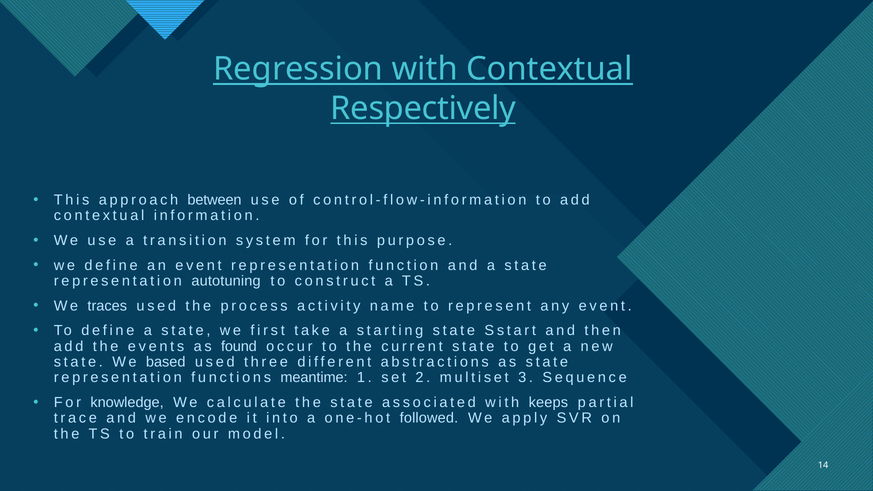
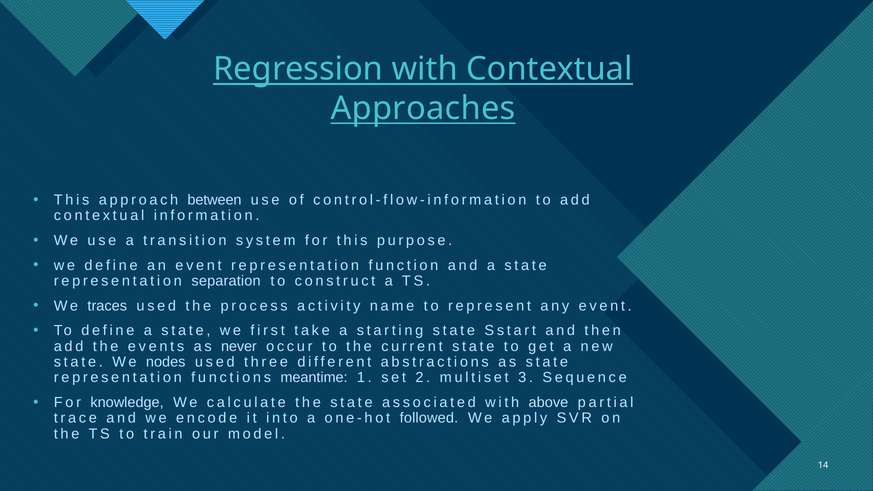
Respectively: Respectively -> Approaches
autotuning: autotuning -> separation
found: found -> never
based: based -> nodes
keeps: keeps -> above
